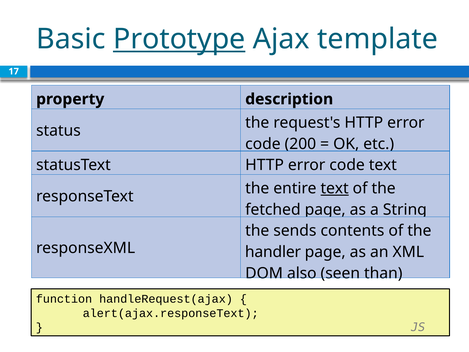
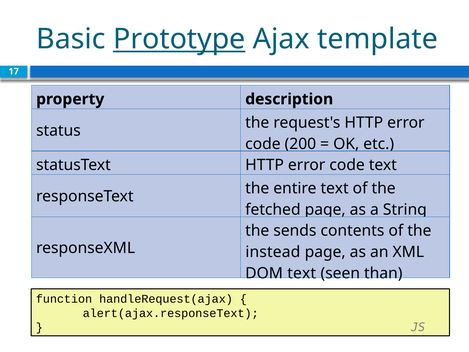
text at (335, 188) underline: present -> none
handler: handler -> instead
DOM also: also -> text
